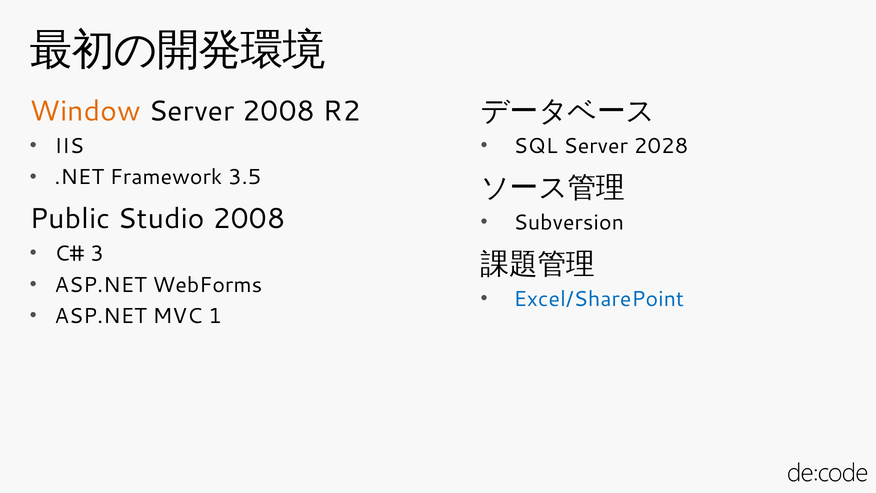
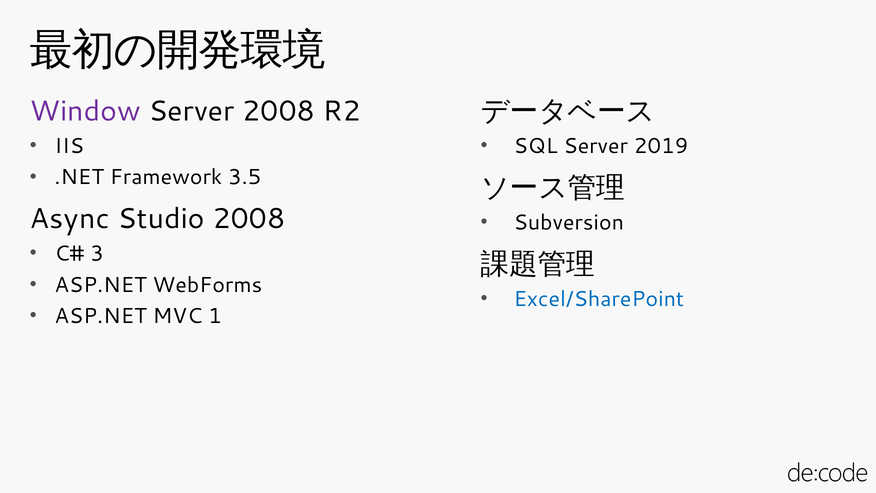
Window colour: orange -> purple
2028: 2028 -> 2019
Public: Public -> Async
